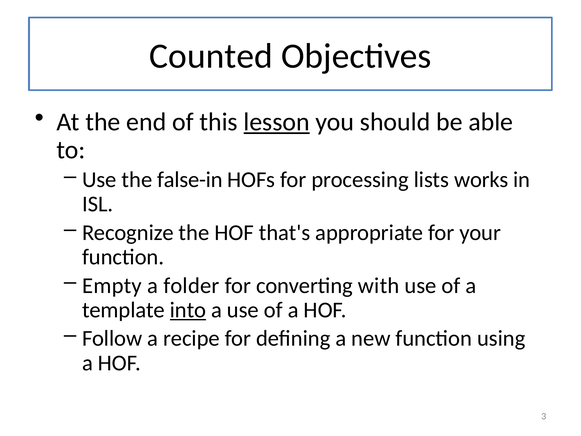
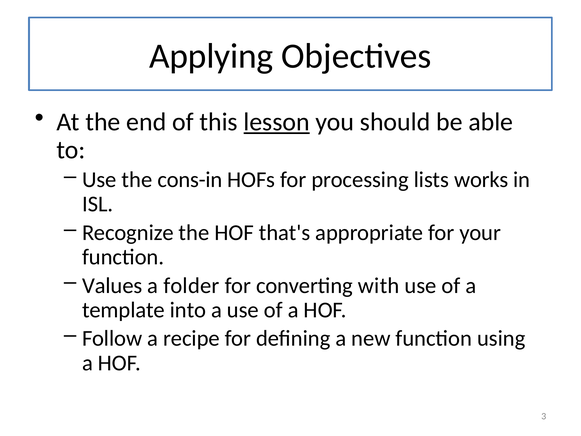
Counted: Counted -> Applying
false-in: false-in -> cons-in
Empty: Empty -> Values
into underline: present -> none
